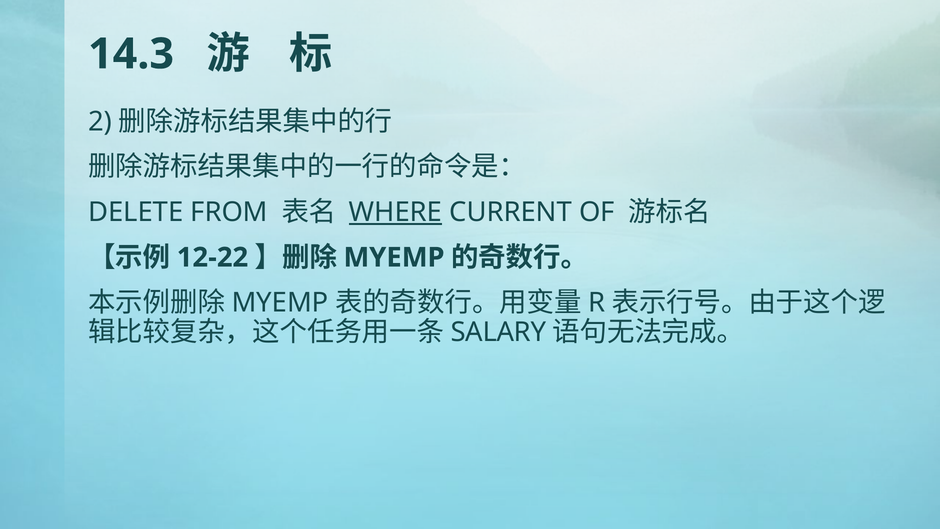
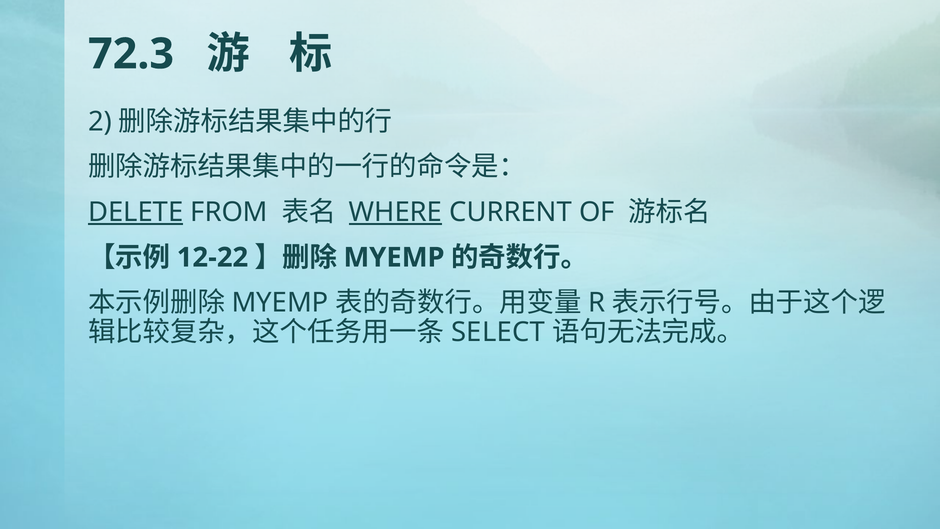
14.3: 14.3 -> 72.3
DELETE underline: none -> present
SALARY: SALARY -> SELECT
